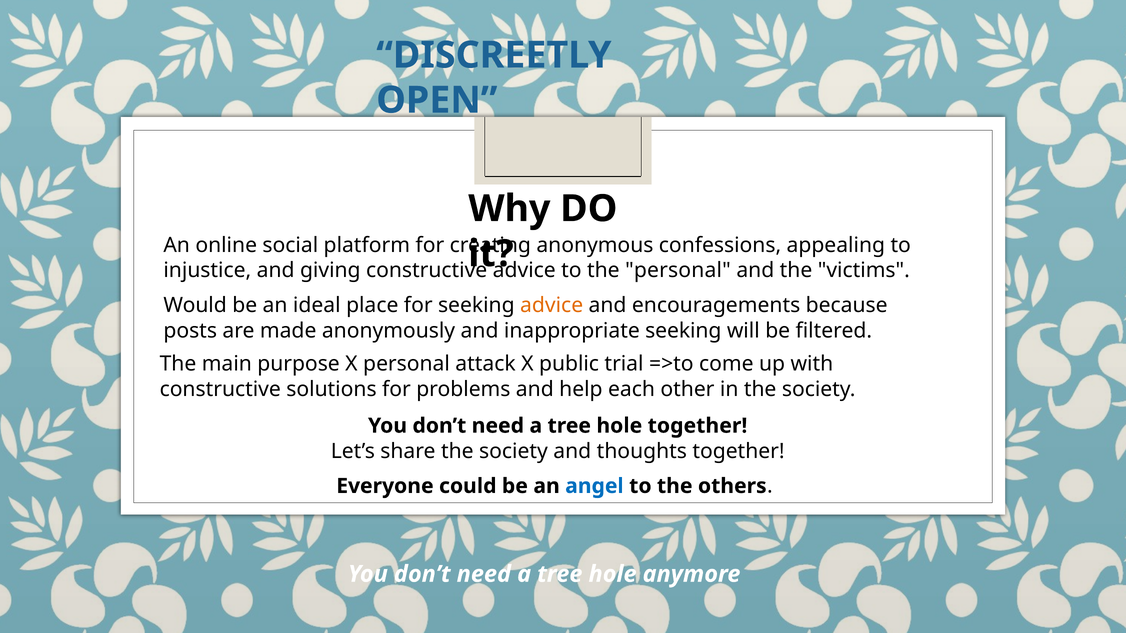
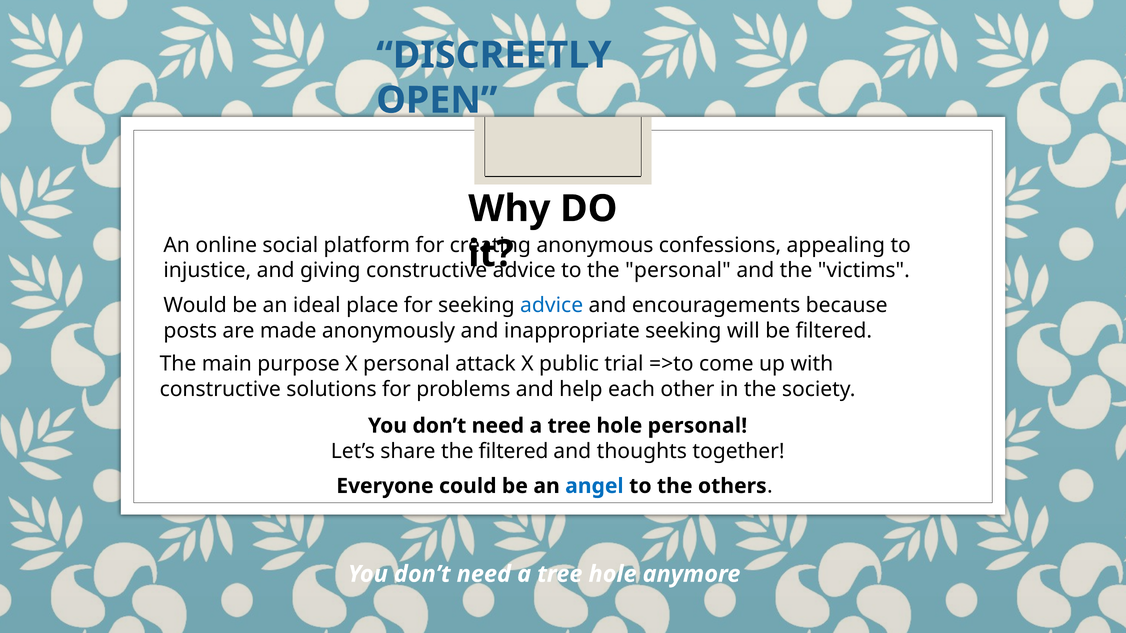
advice at (552, 306) colour: orange -> blue
hole together: together -> personal
share the society: society -> filtered
